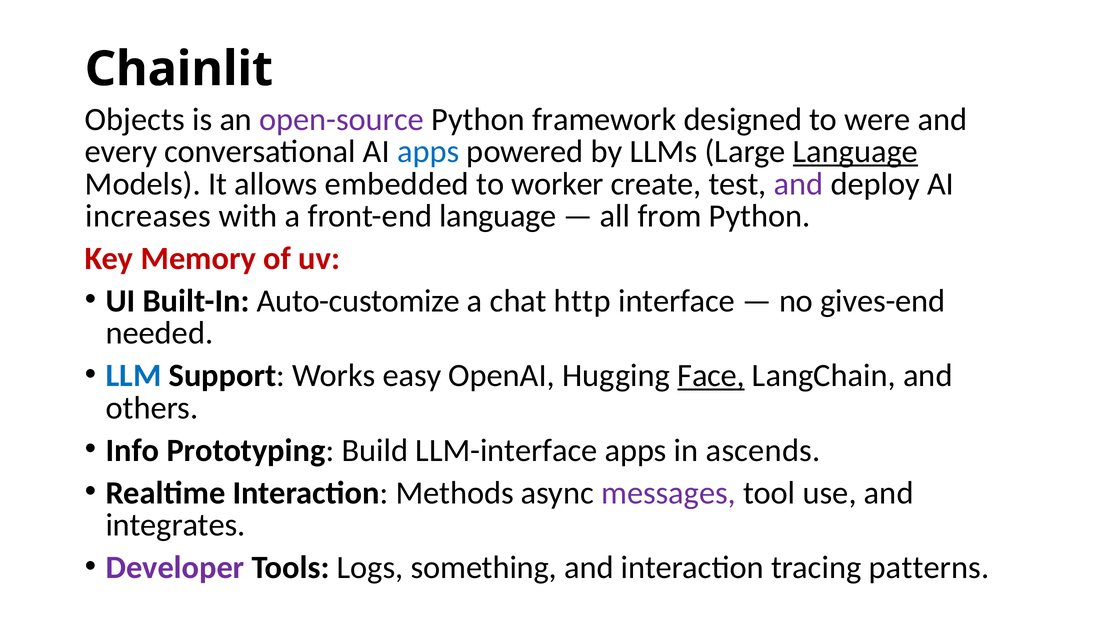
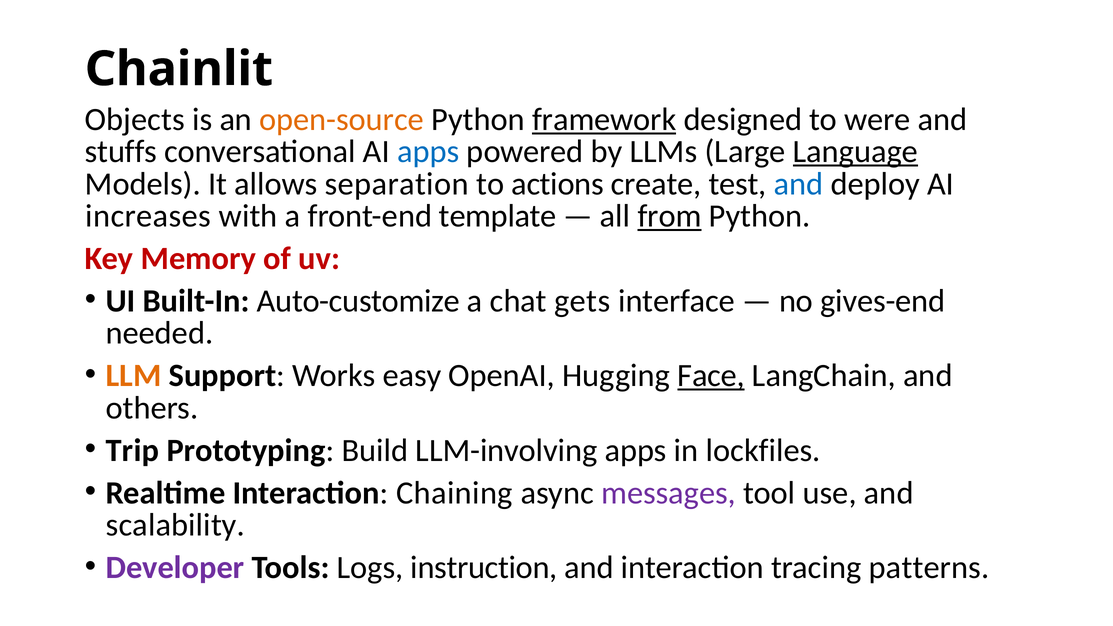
open-source colour: purple -> orange
framework underline: none -> present
every: every -> stuffs
embedded: embedded -> separation
worker: worker -> actions
and at (799, 184) colour: purple -> blue
front-end language: language -> template
from underline: none -> present
http: http -> gets
LLM colour: blue -> orange
Info: Info -> Trip
LLM-interface: LLM-interface -> LLM-involving
ascends: ascends -> lockfiles
Methods: Methods -> Chaining
integrates: integrates -> scalability
something: something -> instruction
